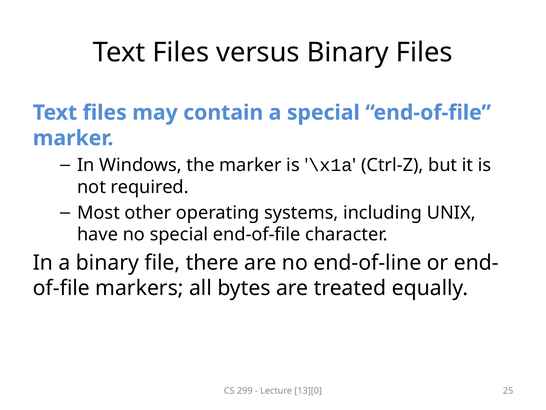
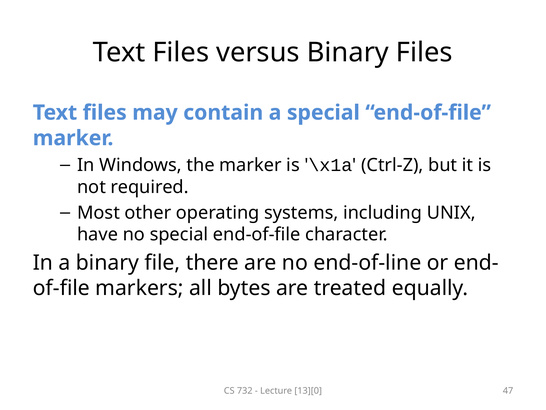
299: 299 -> 732
25: 25 -> 47
